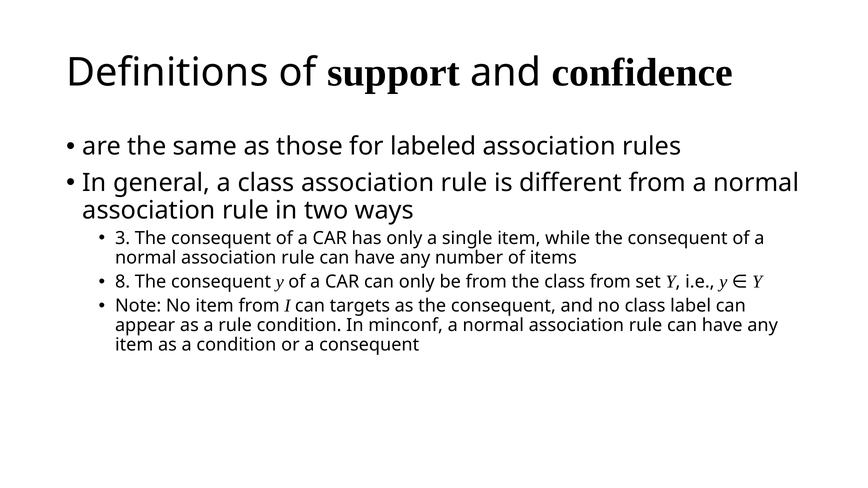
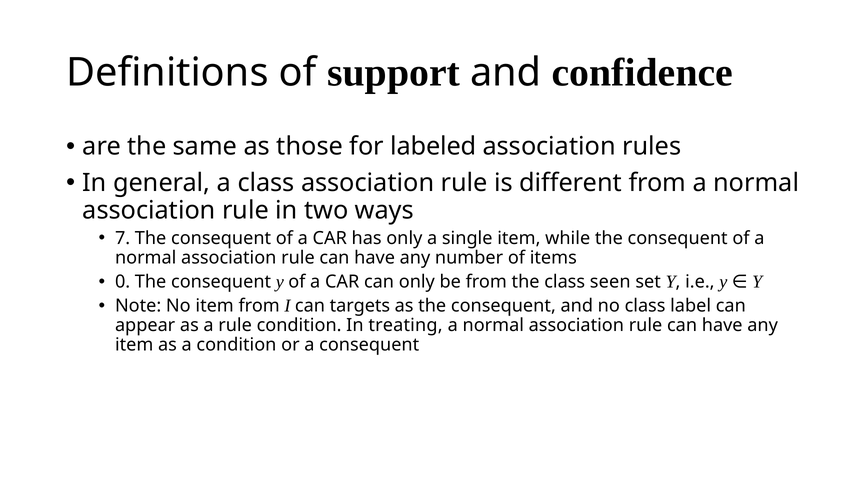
3: 3 -> 7
8: 8 -> 0
class from: from -> seen
minconf: minconf -> treating
